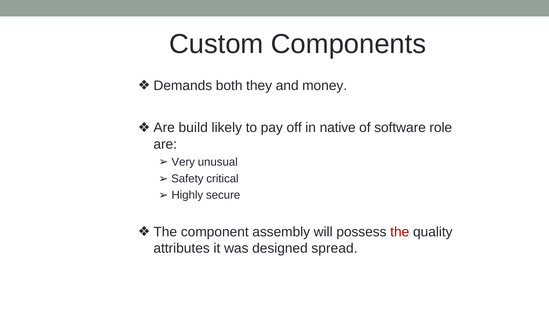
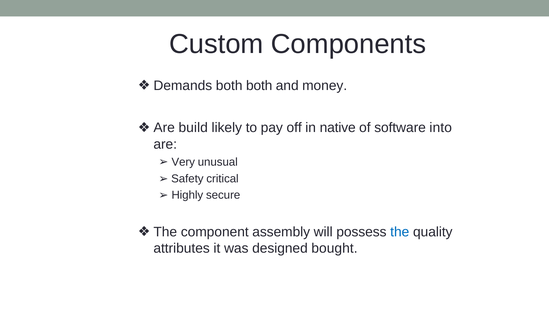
both they: they -> both
role: role -> into
the colour: red -> blue
spread: spread -> bought
